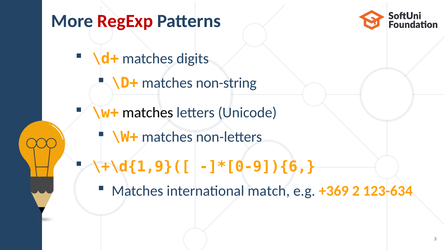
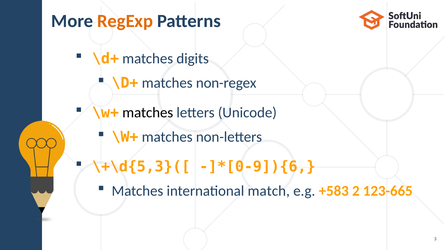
RegExp colour: red -> orange
non-string: non-string -> non-regex
\+\d{1,9}([: \+\d{1,9}([ -> \+\d{5,3}([
+369: +369 -> +583
123-634: 123-634 -> 123-665
